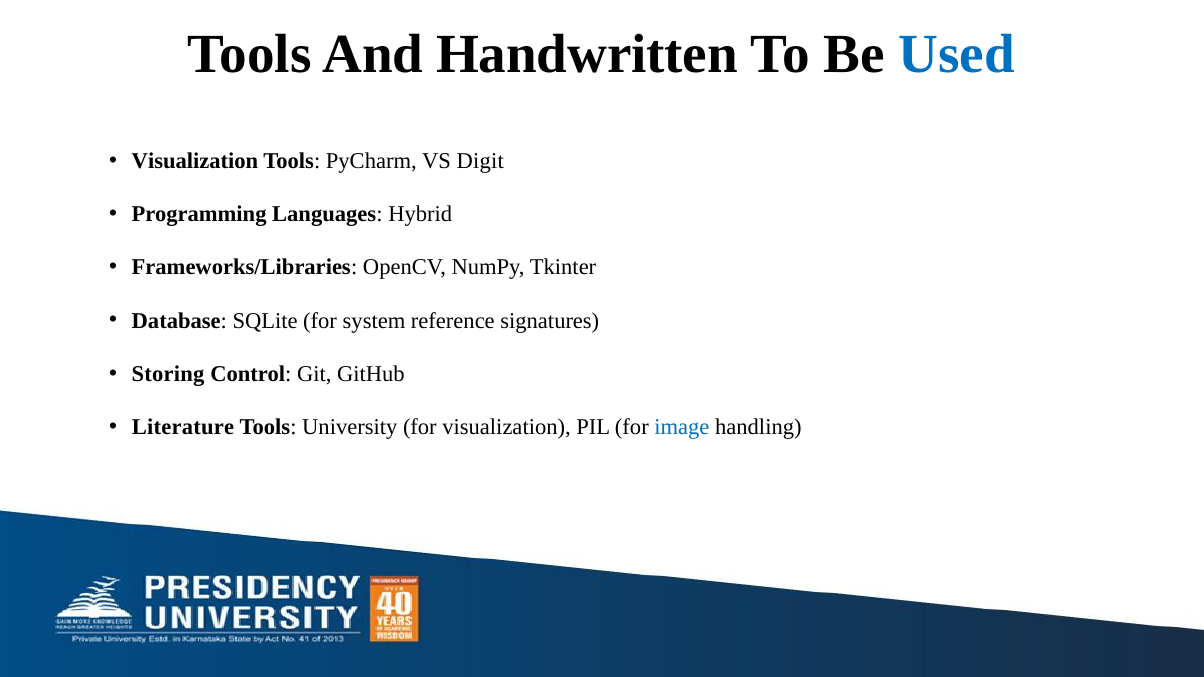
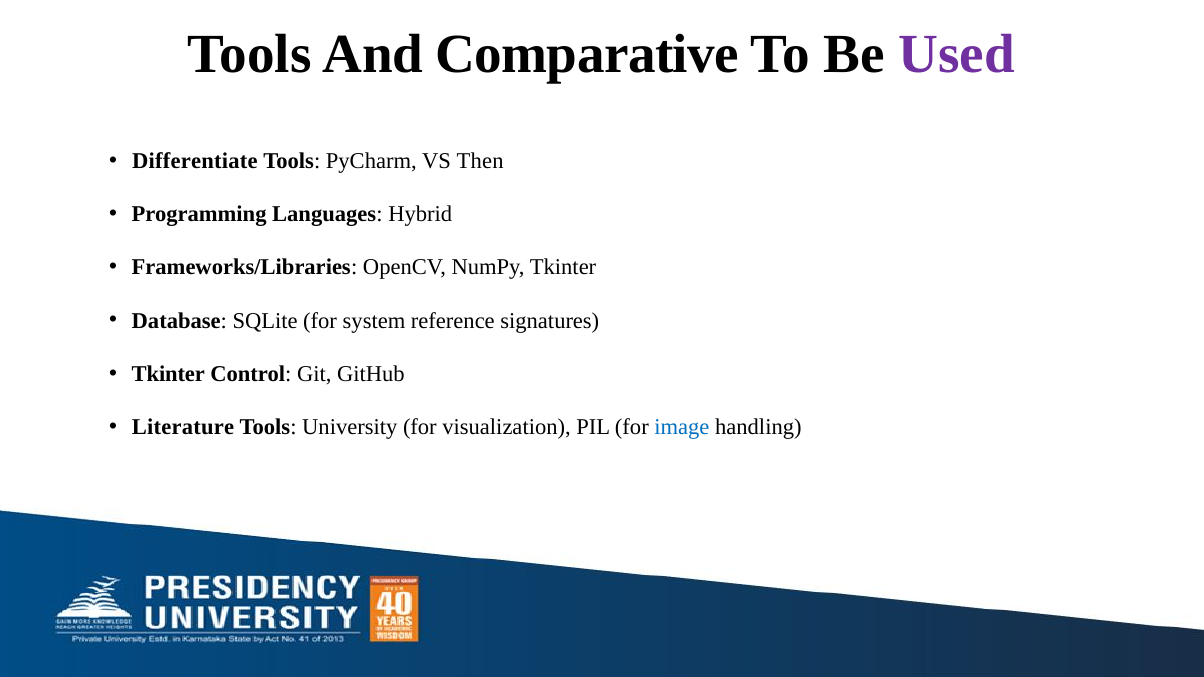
Handwritten: Handwritten -> Comparative
Used colour: blue -> purple
Visualization at (195, 161): Visualization -> Differentiate
Digit: Digit -> Then
Storing at (168, 374): Storing -> Tkinter
